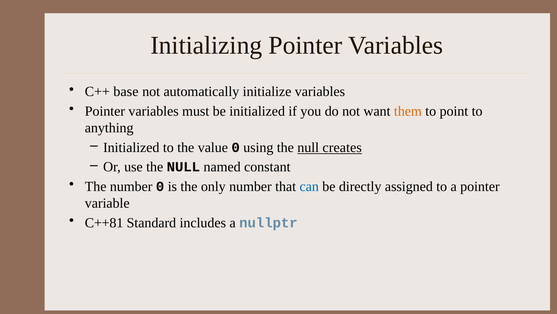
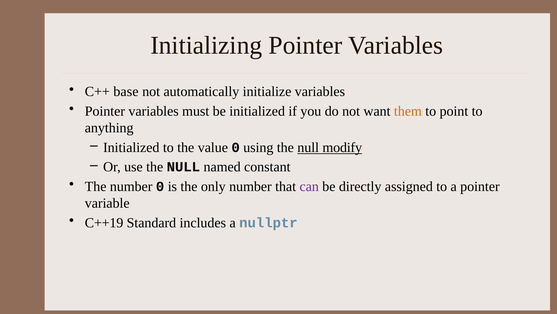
creates: creates -> modify
can colour: blue -> purple
C++81: C++81 -> C++19
